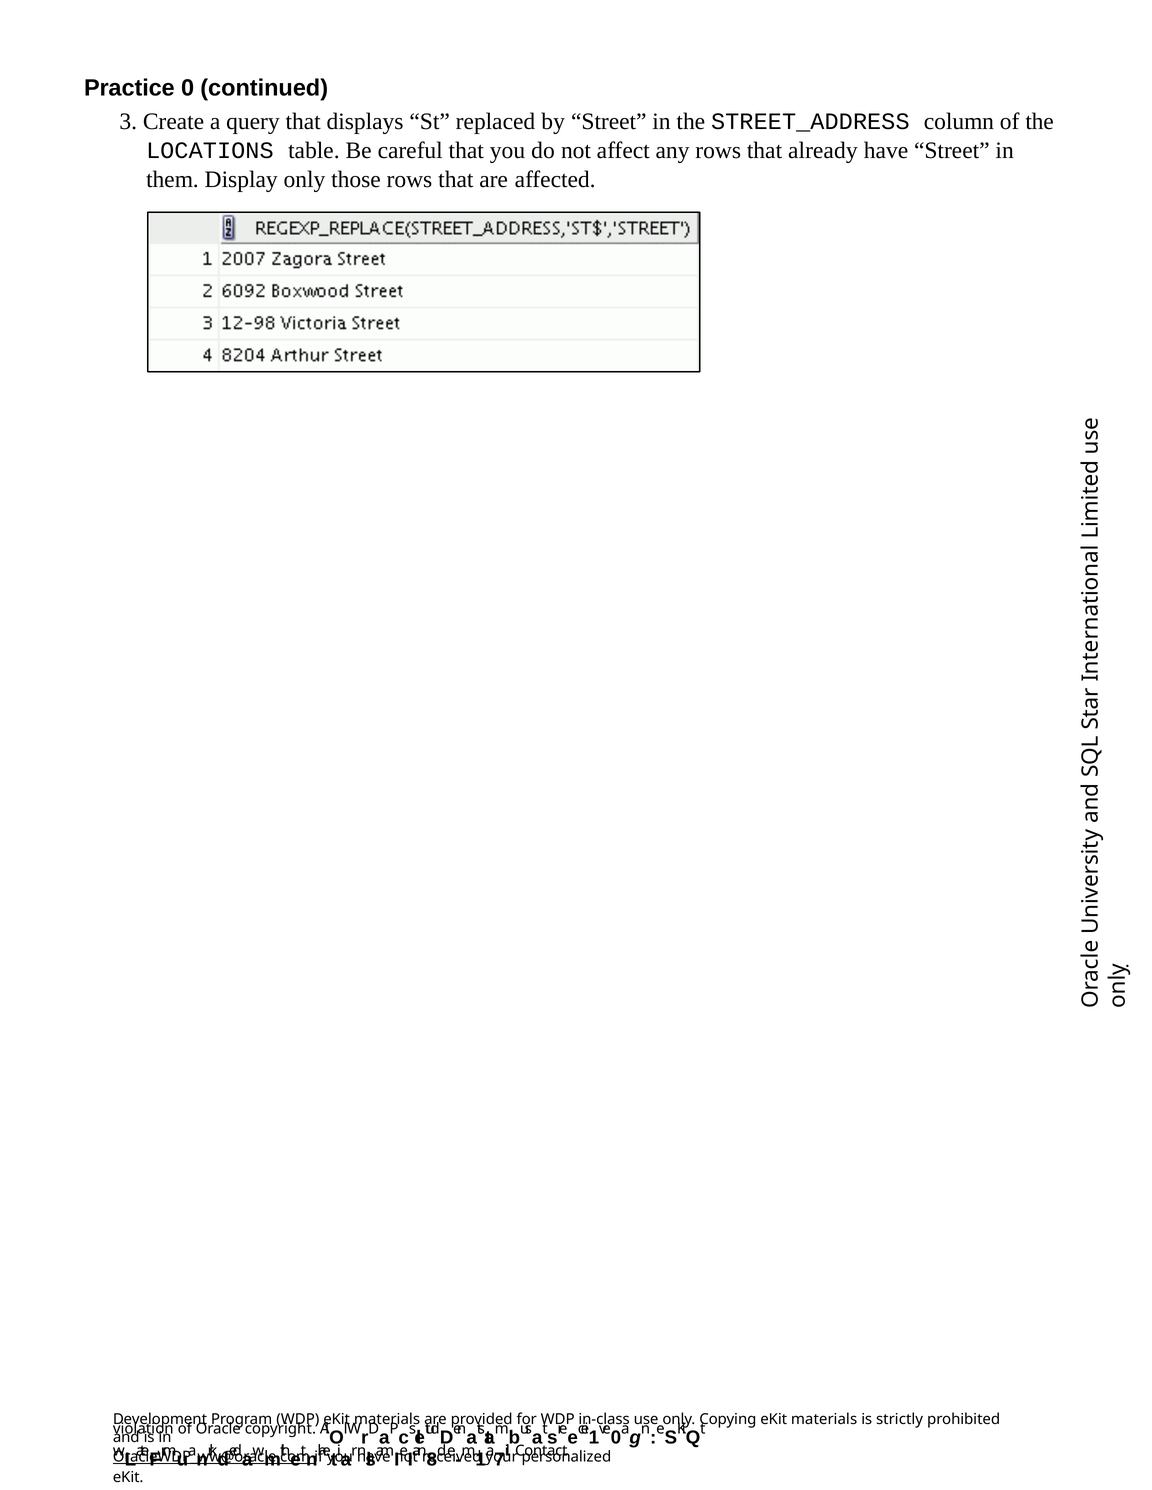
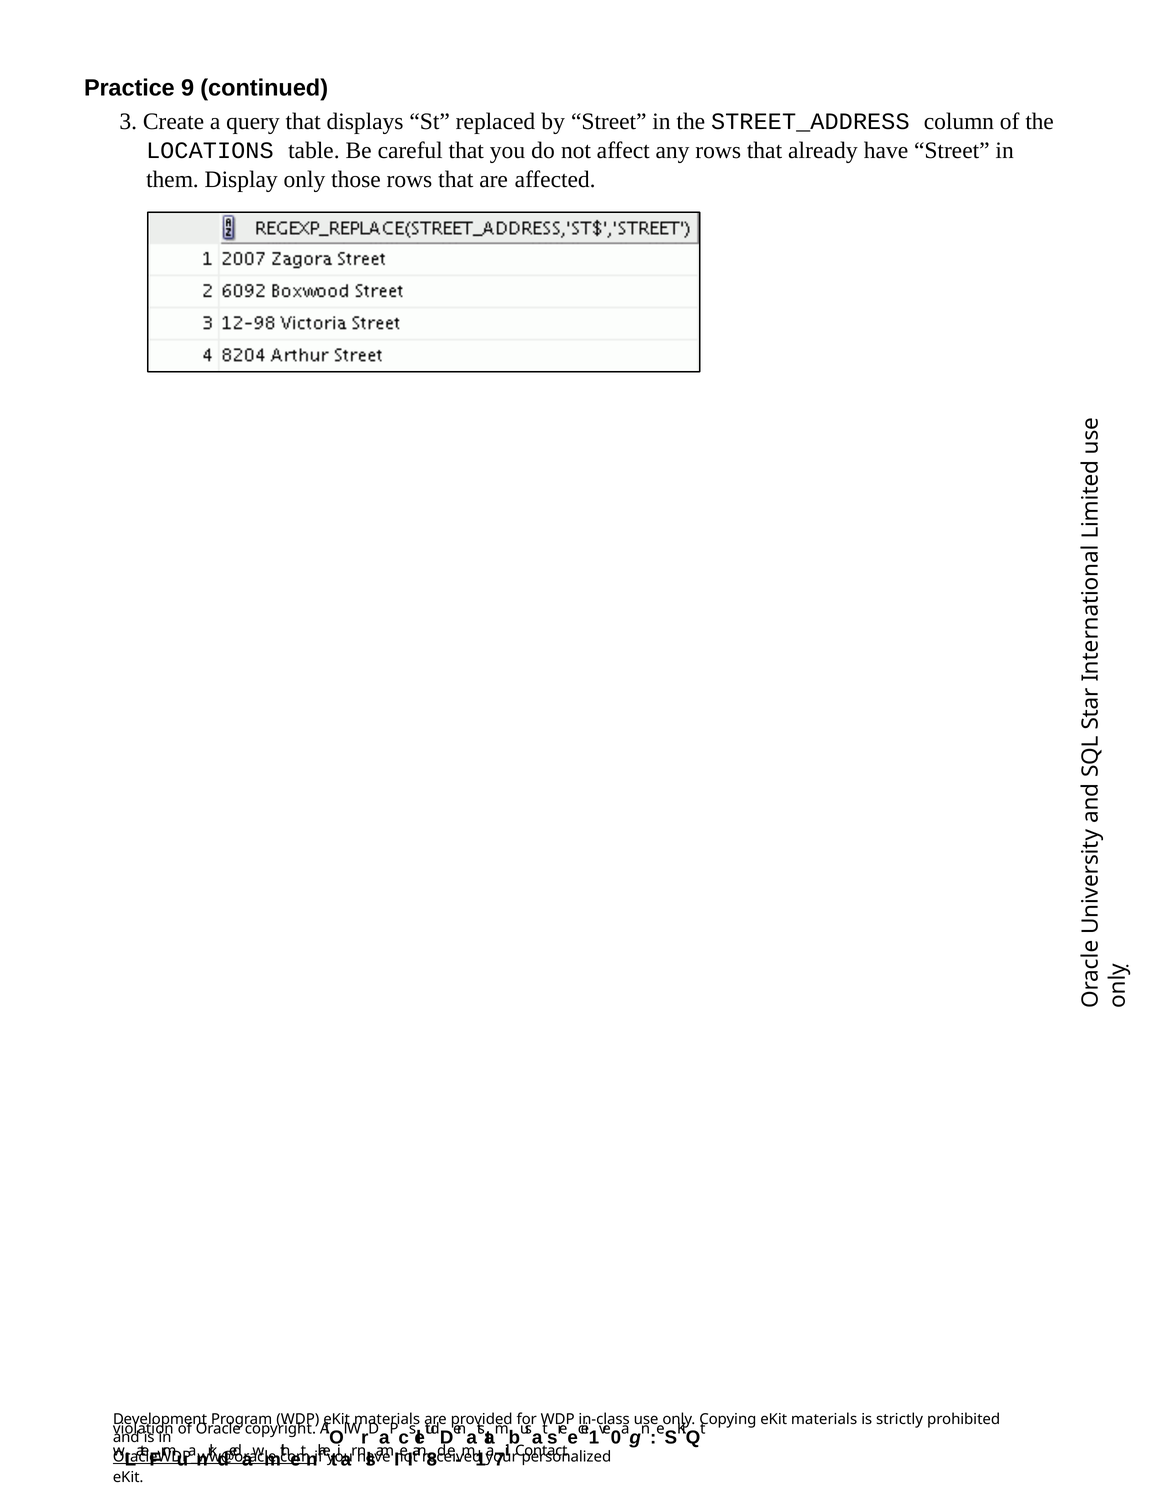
Practice 0: 0 -> 9
